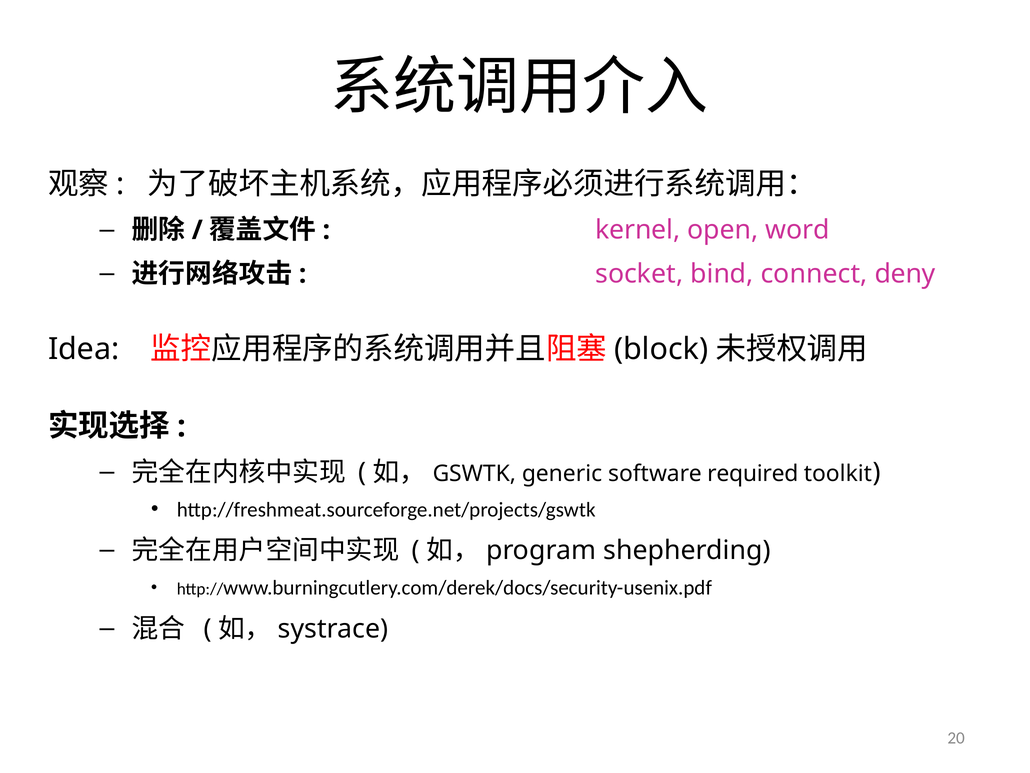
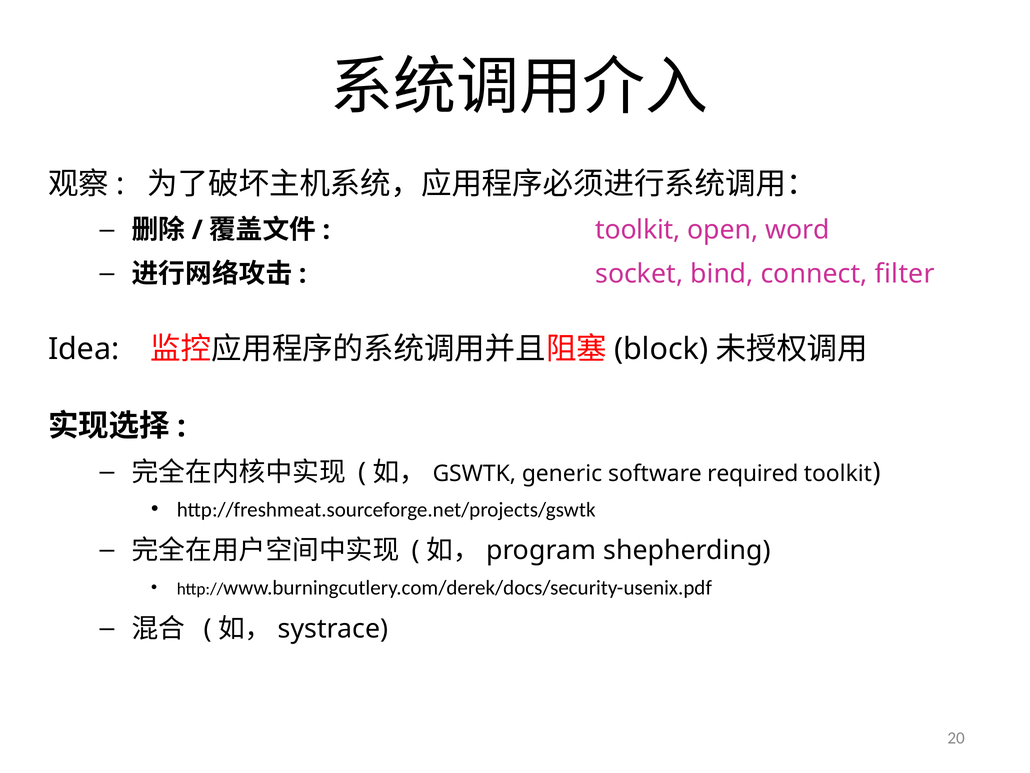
kernel at (638, 230): kernel -> toolkit
deny: deny -> filter
